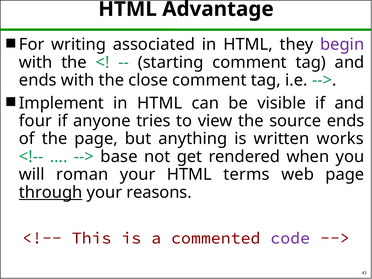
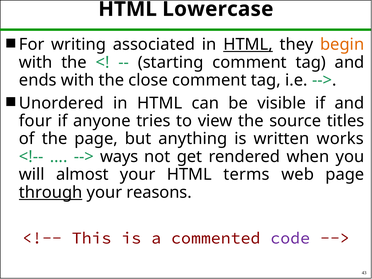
Advantage: Advantage -> Lowercase
HTML at (248, 44) underline: none -> present
begin colour: purple -> orange
Implement: Implement -> Unordered
source ends: ends -> titles
base: base -> ways
roman: roman -> almost
